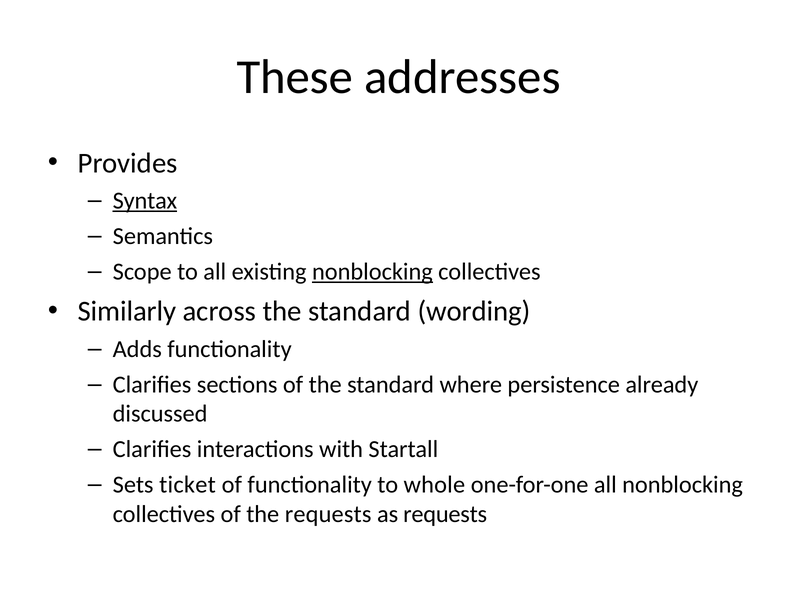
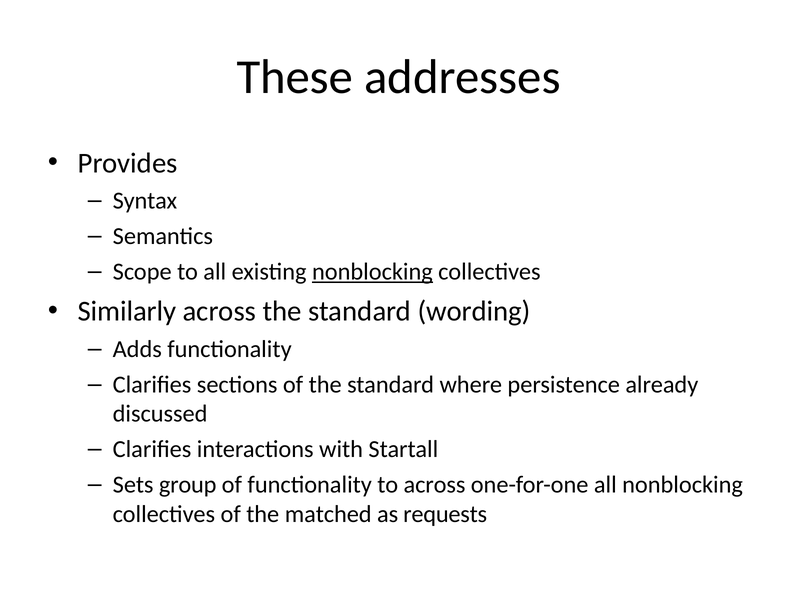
Syntax underline: present -> none
ticket: ticket -> group
to whole: whole -> across
the requests: requests -> matched
